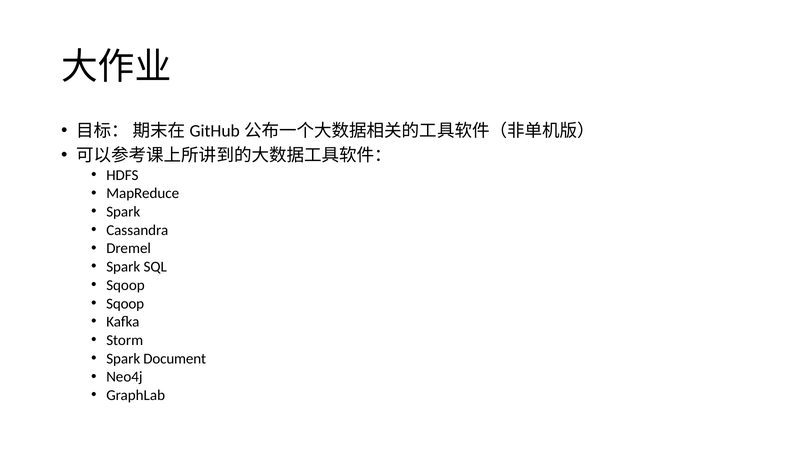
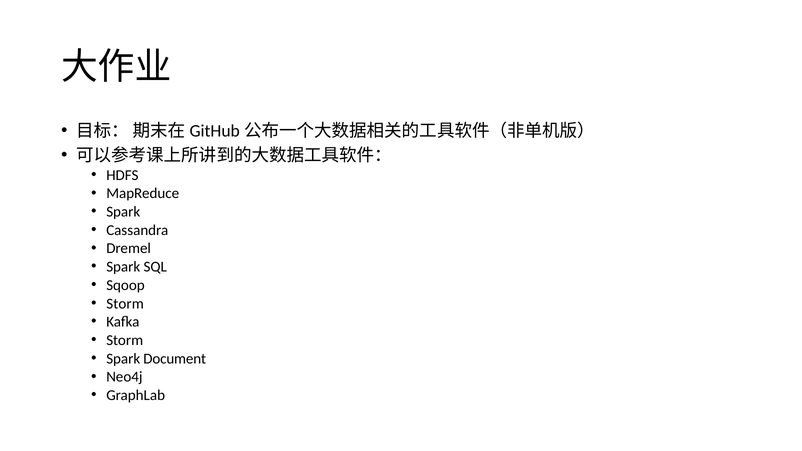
Sqoop at (125, 304): Sqoop -> Storm
